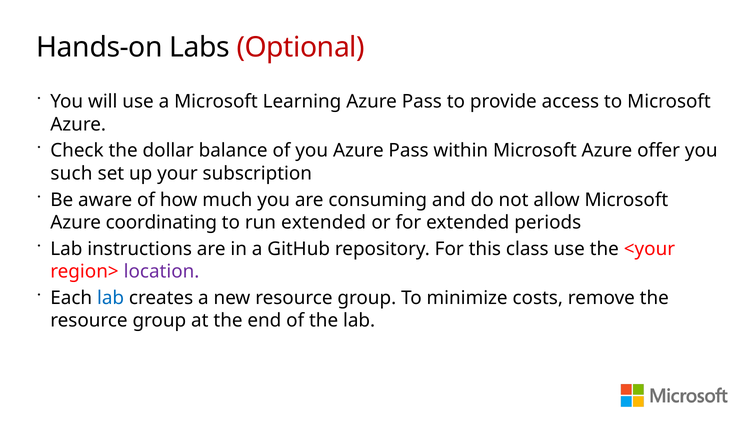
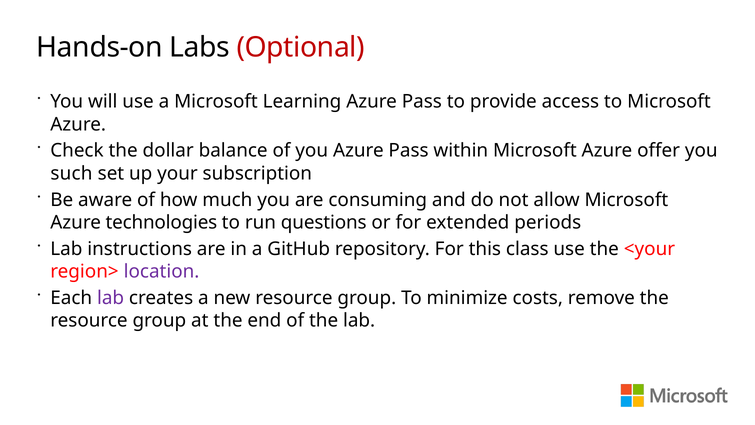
coordinating: coordinating -> technologies
run extended: extended -> questions
lab at (111, 298) colour: blue -> purple
